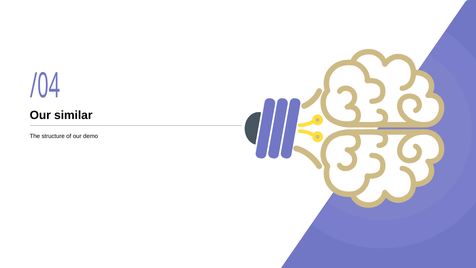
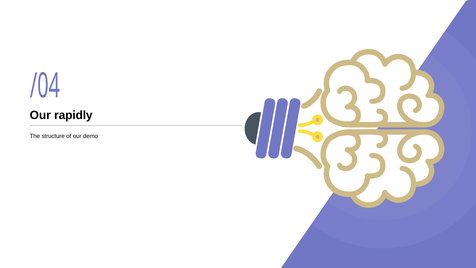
similar: similar -> rapidly
